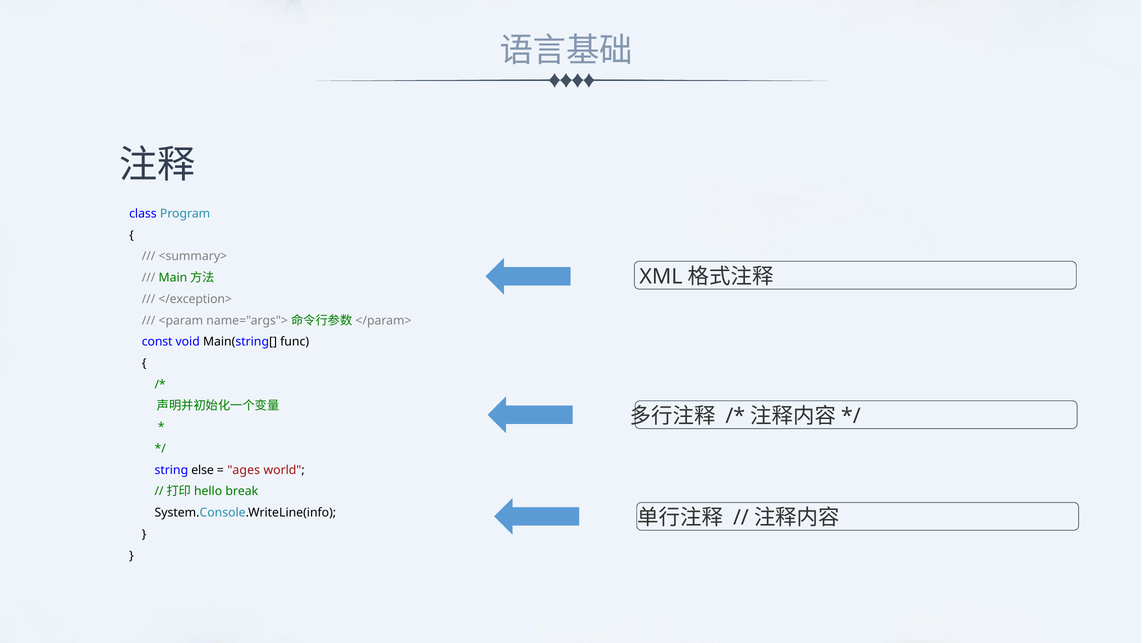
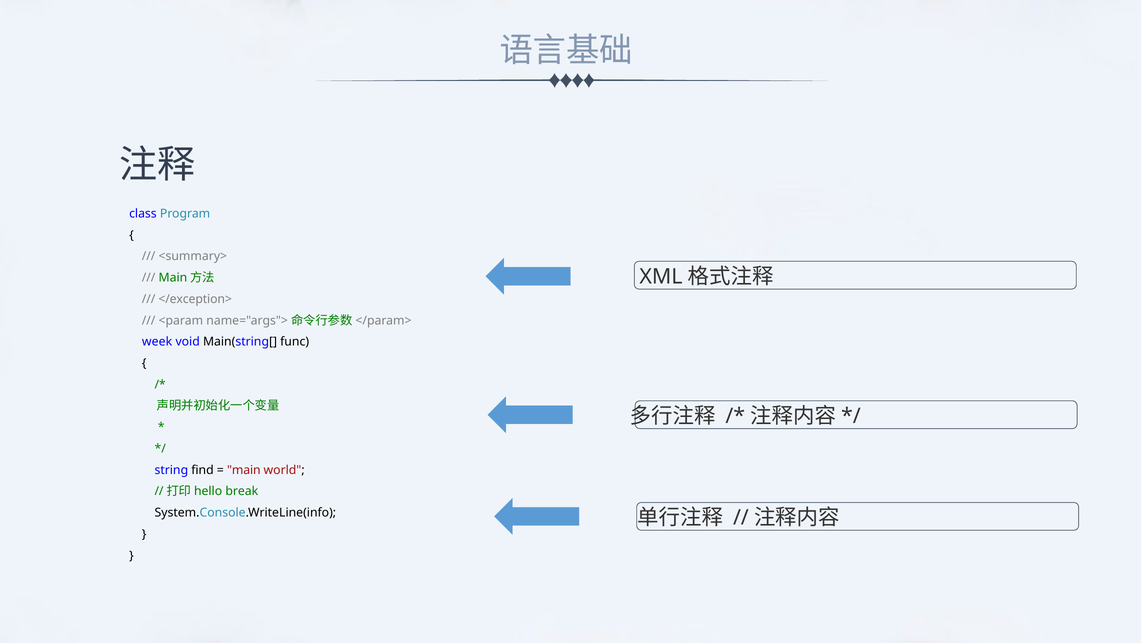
const: const -> week
else: else -> find
ages: ages -> main
